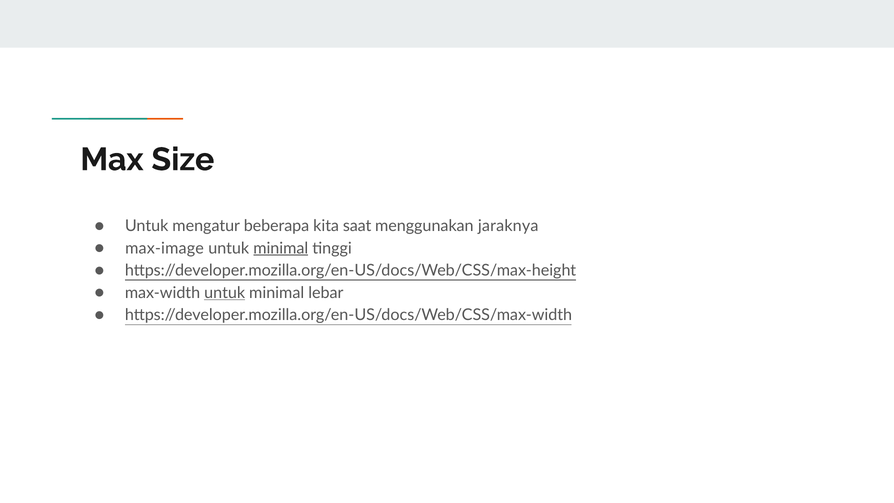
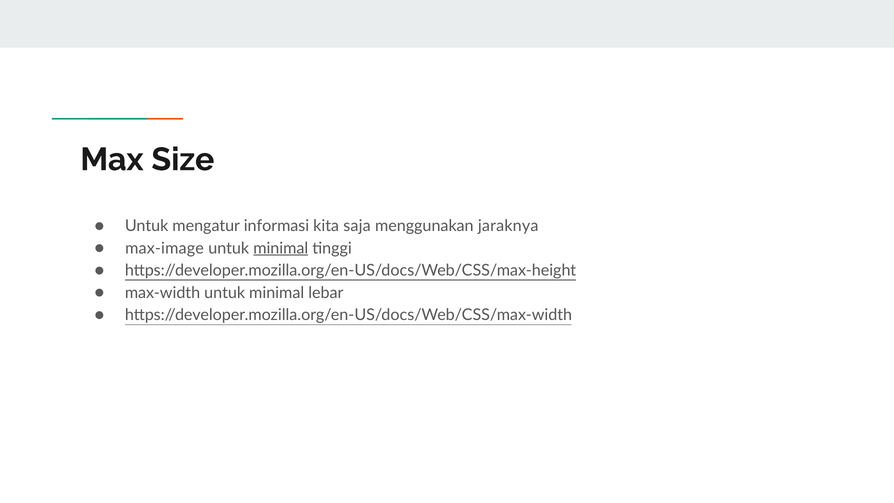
beberapa: beberapa -> informasi
saat: saat -> saja
untuk at (225, 293) underline: present -> none
